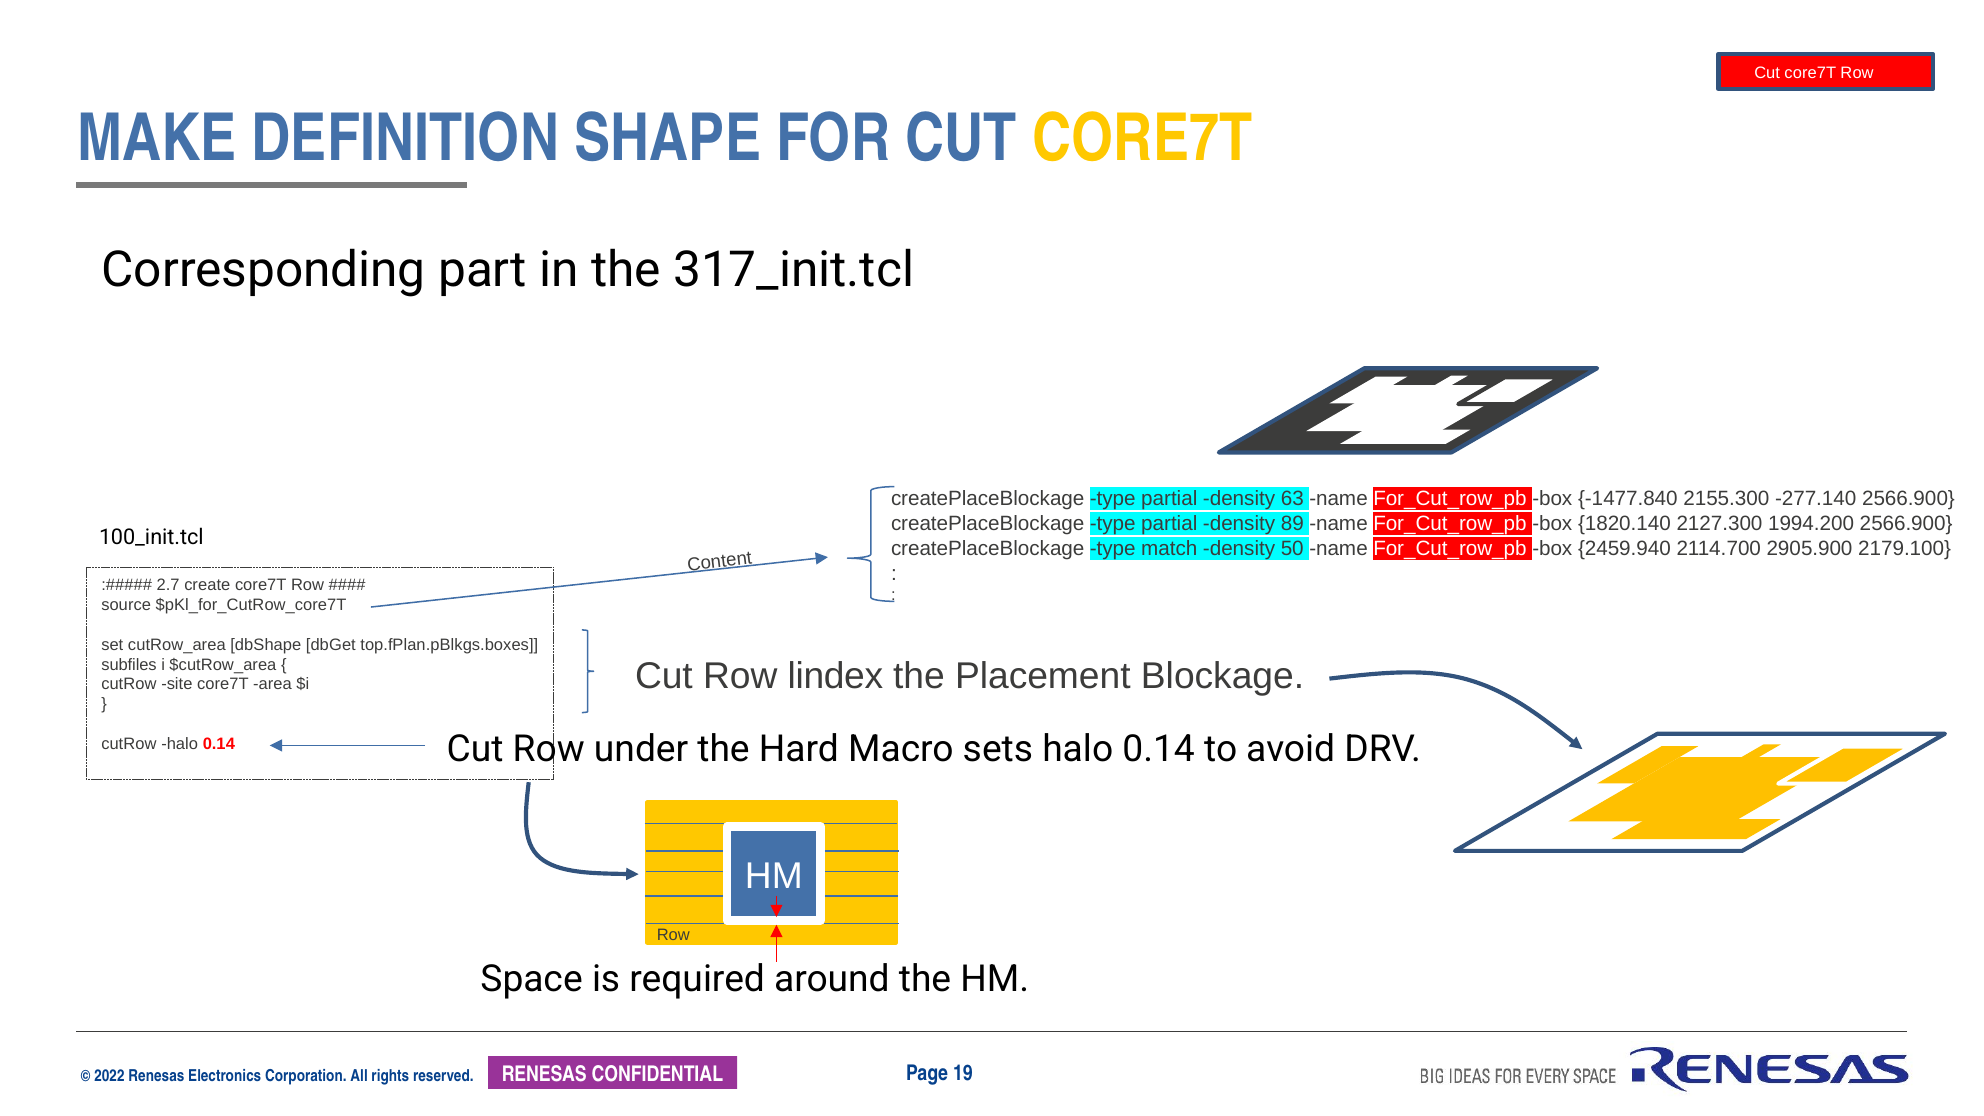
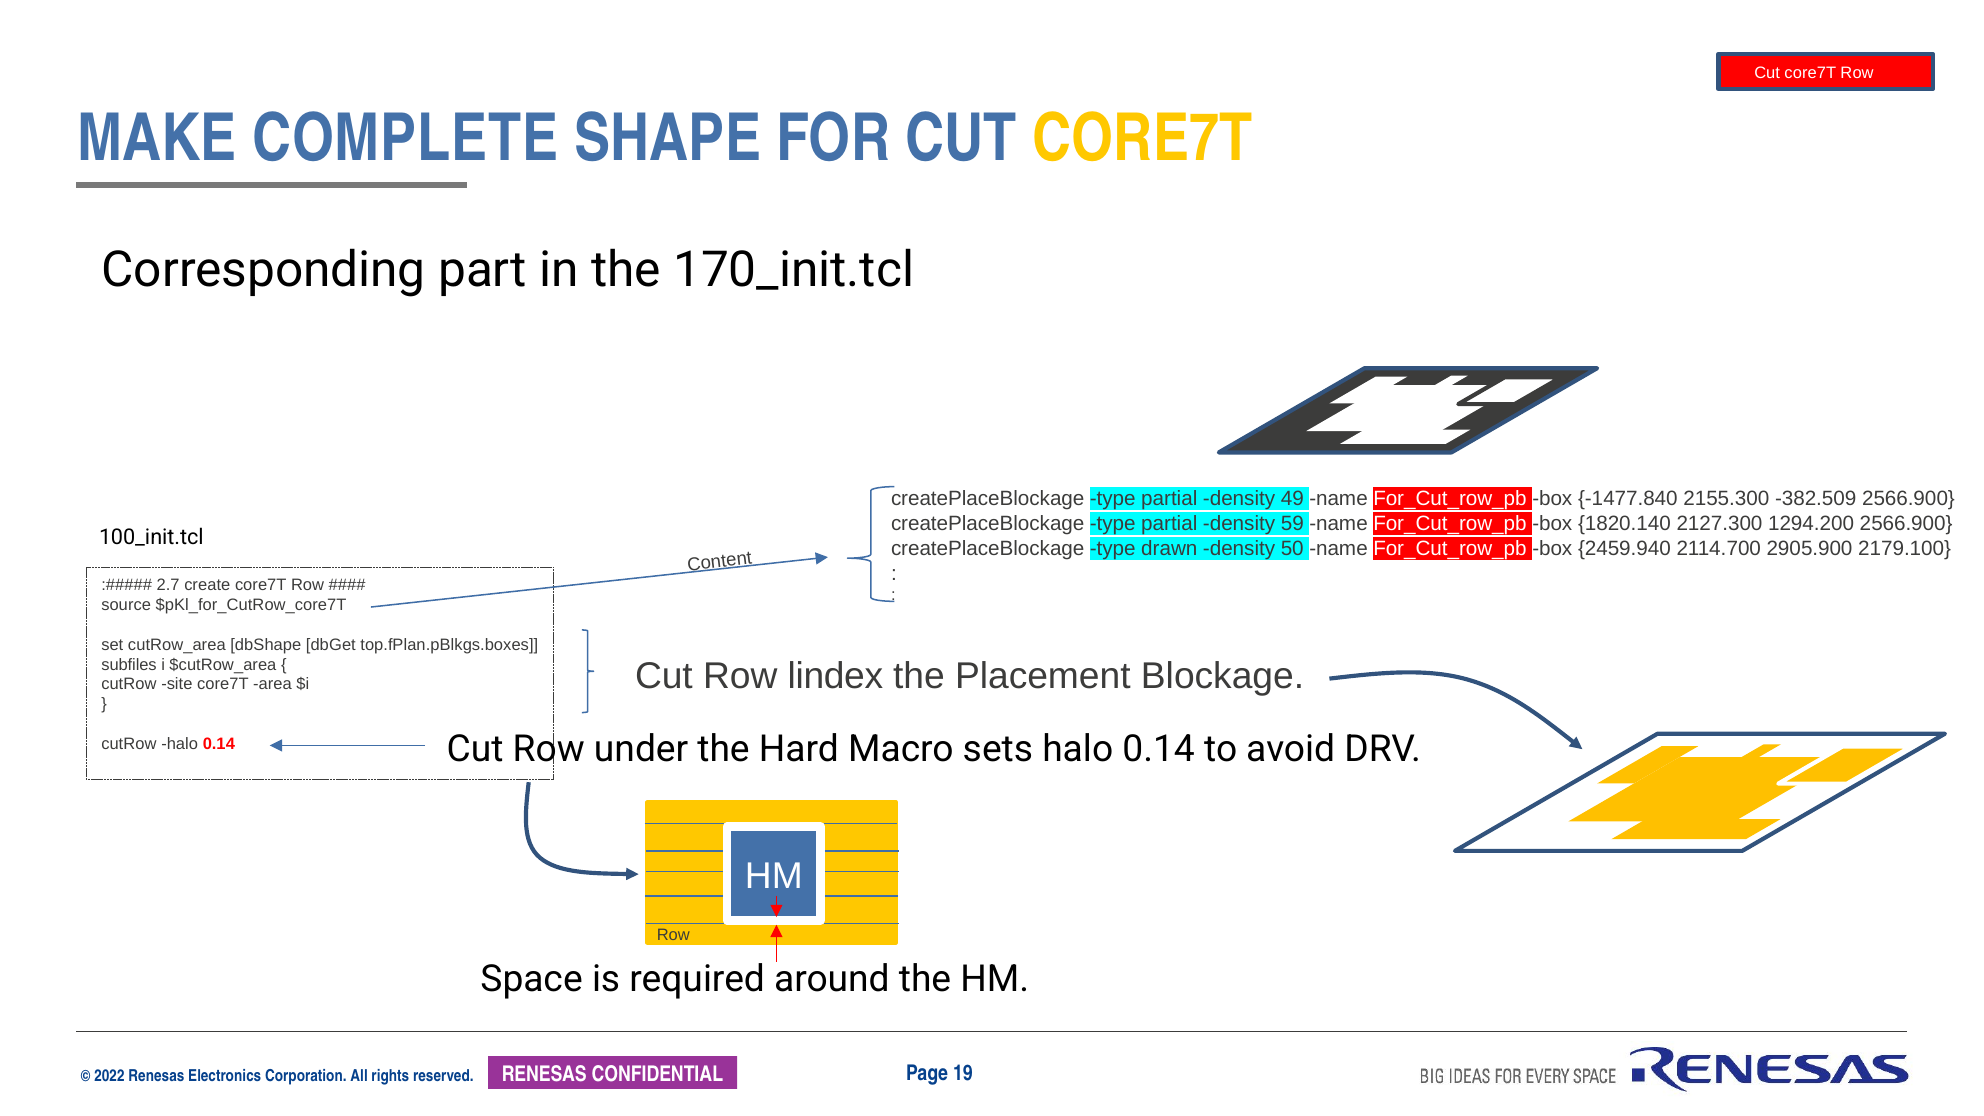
DEFINITION: DEFINITION -> COMPLETE
317_init.tcl: 317_init.tcl -> 170_init.tcl
63: 63 -> 49
-277.140: -277.140 -> -382.509
89: 89 -> 59
1994.200: 1994.200 -> 1294.200
match: match -> drawn
